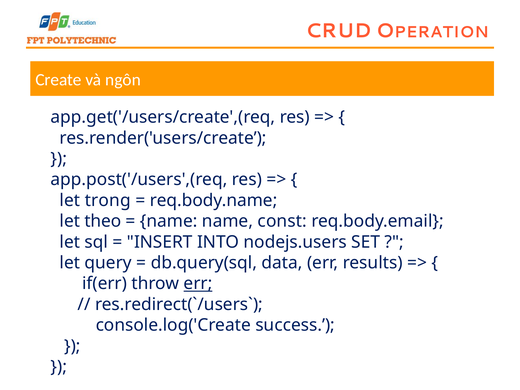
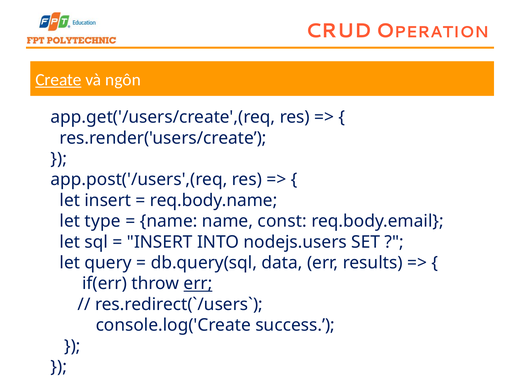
Create underline: none -> present
let trong: trong -> insert
theo: theo -> type
